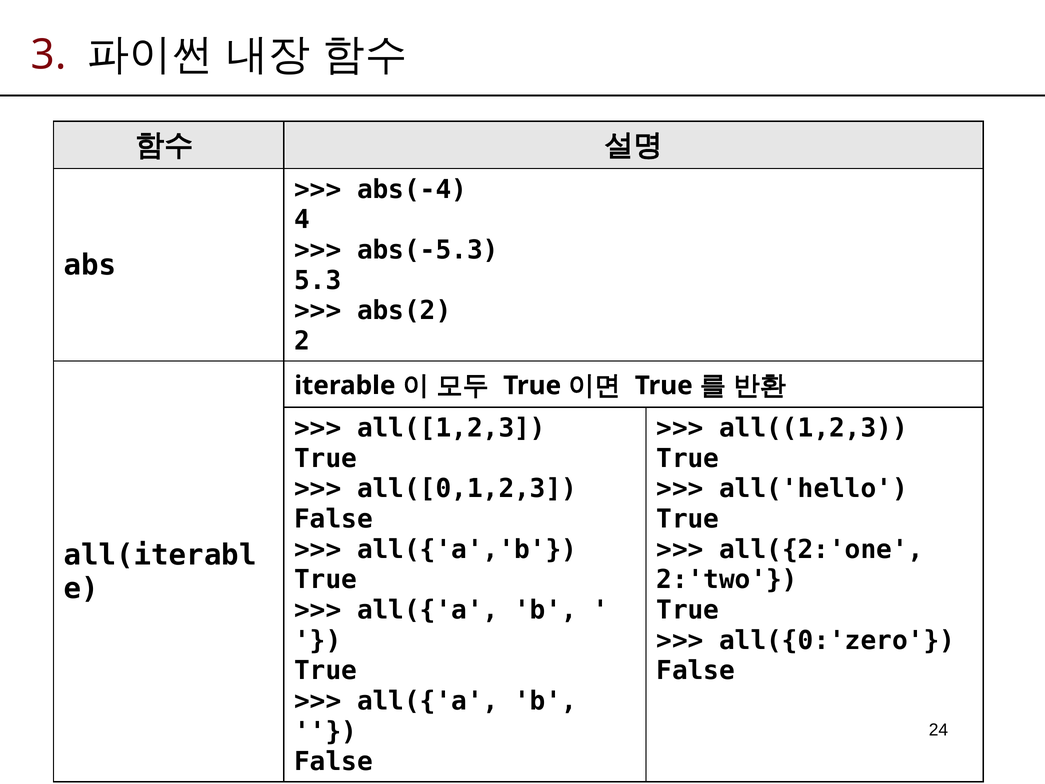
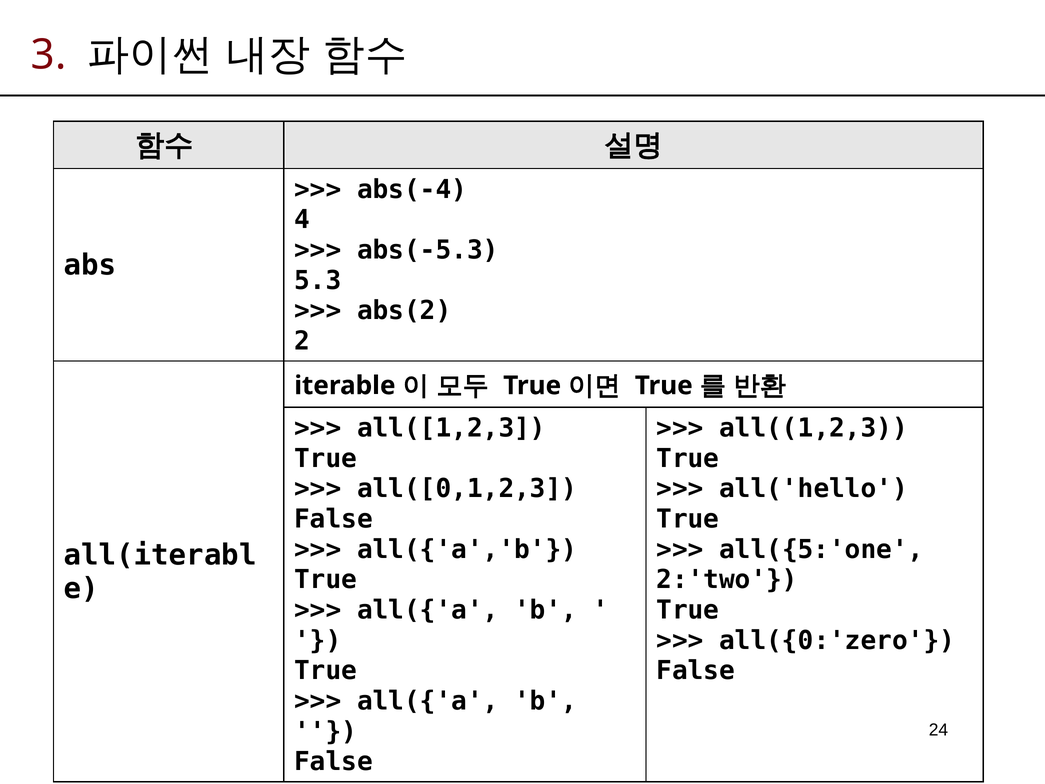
all({2:'one: all({2:'one -> all({5:'one
